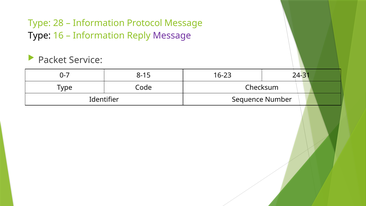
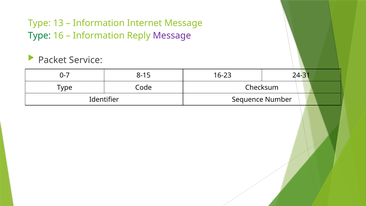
28: 28 -> 13
Protocol: Protocol -> Internet
Type at (39, 36) colour: black -> green
